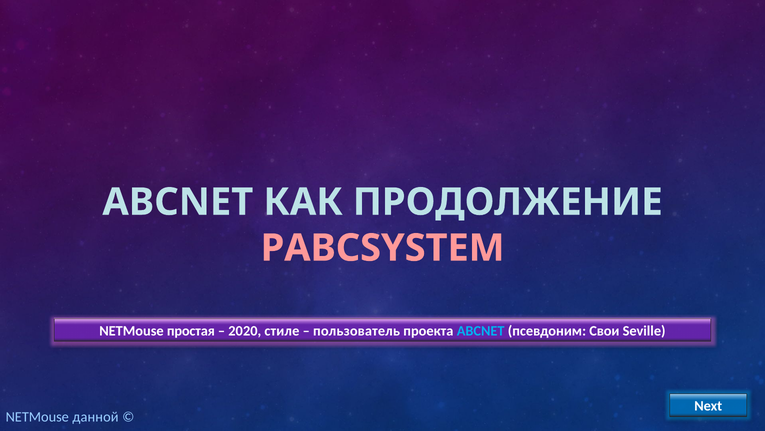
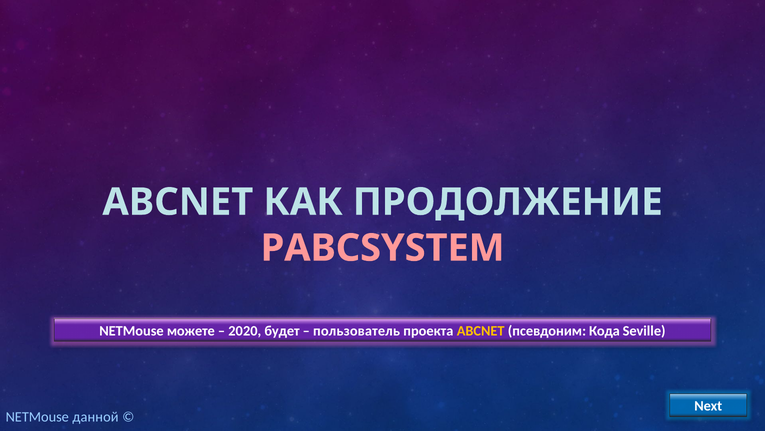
простая: простая -> можете
стиле: стиле -> будет
ABCNET at (481, 330) colour: light blue -> yellow
Свои: Свои -> Кода
